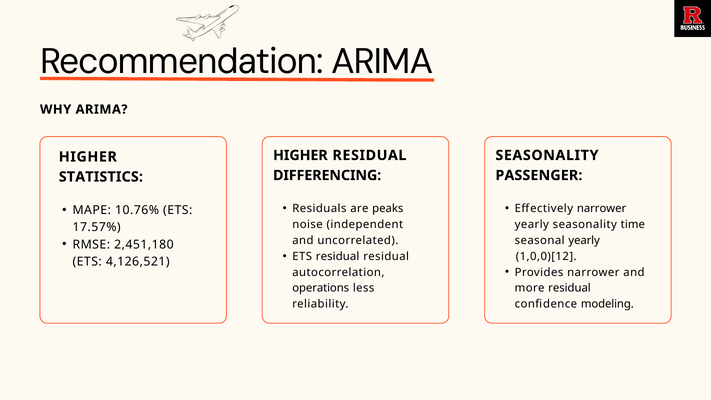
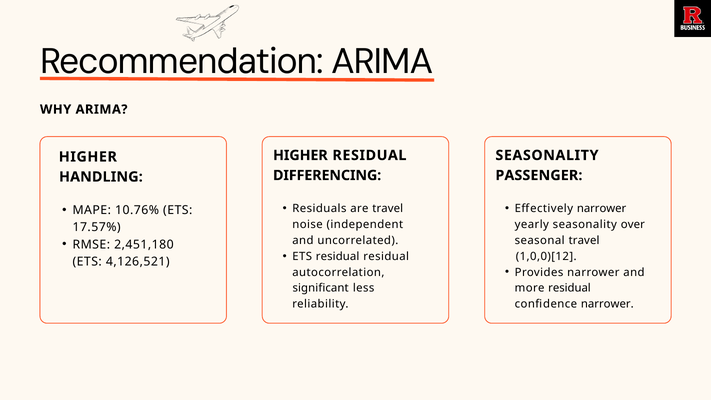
STATISTICS: STATISTICS -> HANDLING
are peaks: peaks -> travel
time: time -> over
seasonal yearly: yearly -> travel
operations: operations -> significant
confidence modeling: modeling -> narrower
